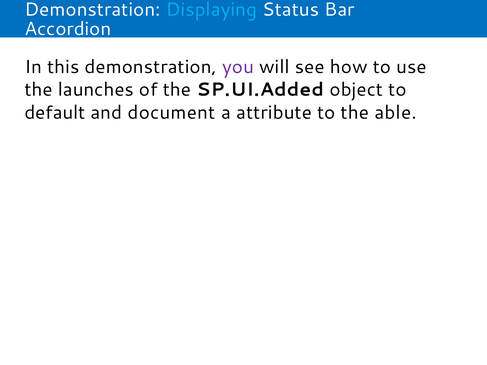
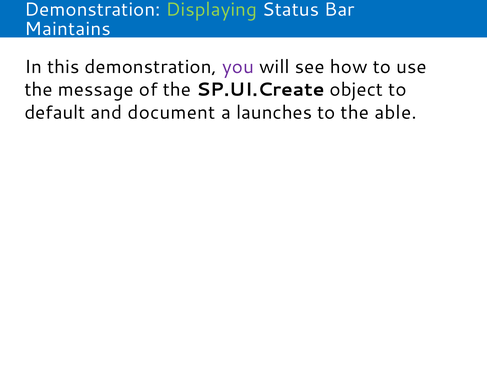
Displaying colour: light blue -> light green
Accordion: Accordion -> Maintains
launches: launches -> message
SP.UI.Added: SP.UI.Added -> SP.UI.Create
attribute: attribute -> launches
